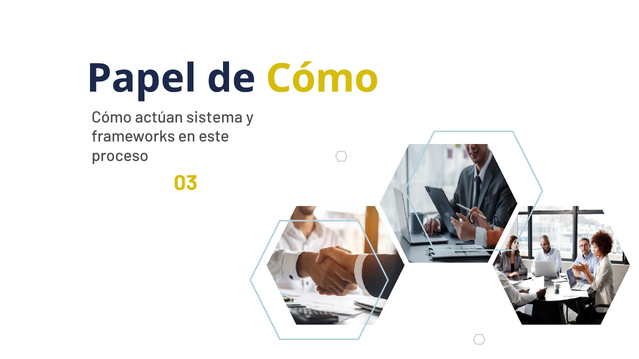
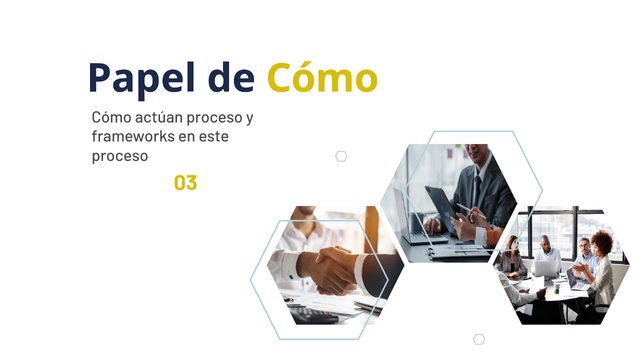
actúan sistema: sistema -> proceso
